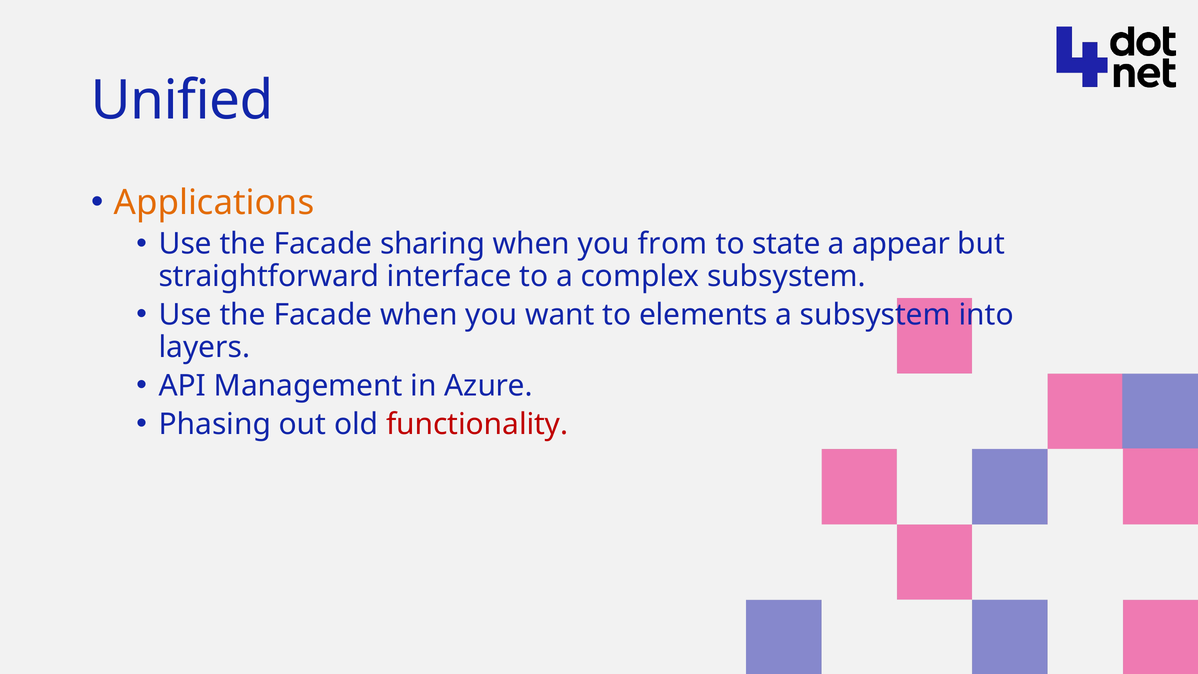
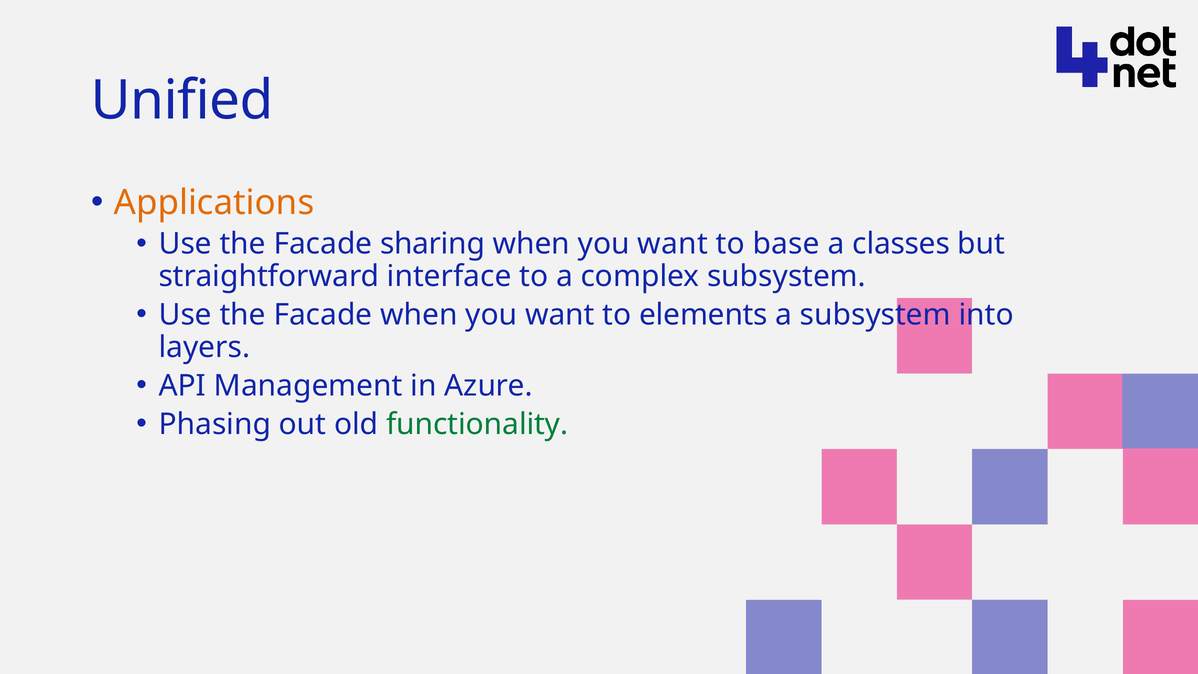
from at (673, 244): from -> want
state: state -> base
appear: appear -> classes
functionality colour: red -> green
